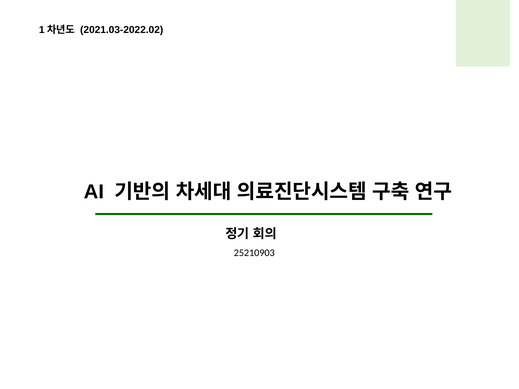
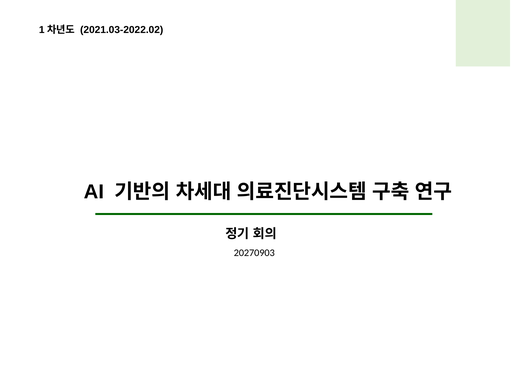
25210903: 25210903 -> 20270903
